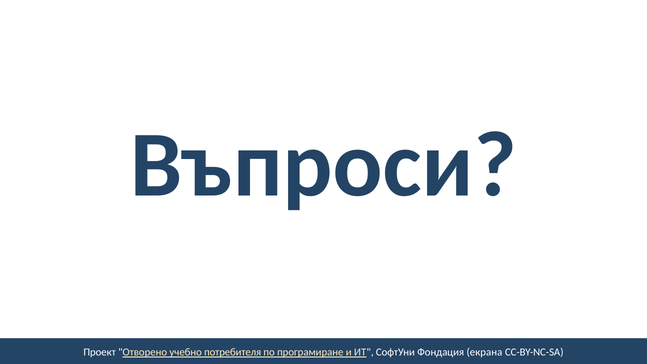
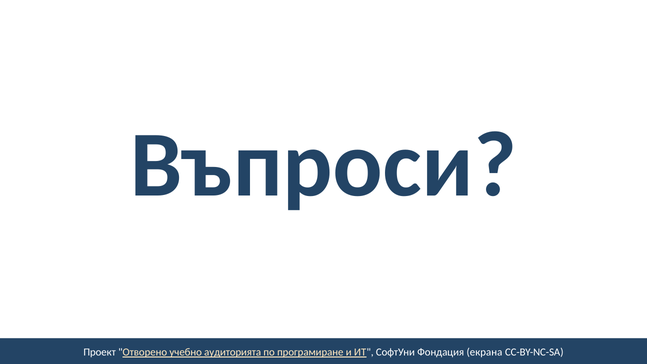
потребителя: потребителя -> аудиторията
